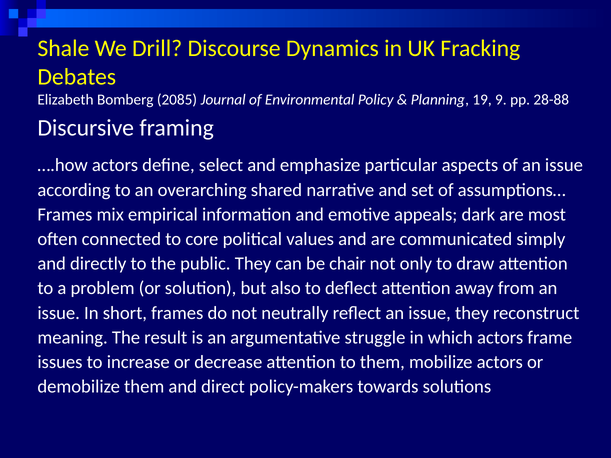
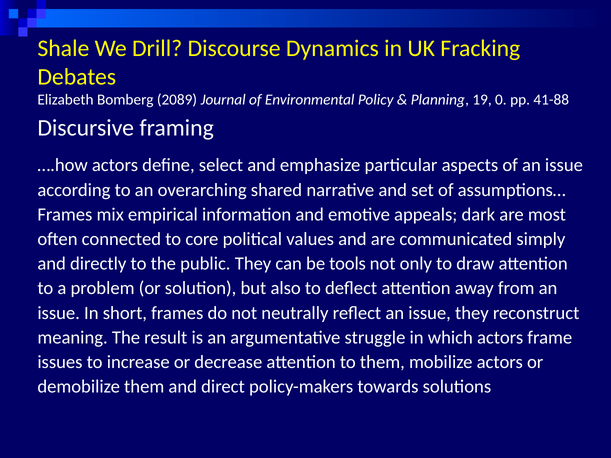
2085: 2085 -> 2089
9: 9 -> 0
28-88: 28-88 -> 41-88
chair: chair -> tools
